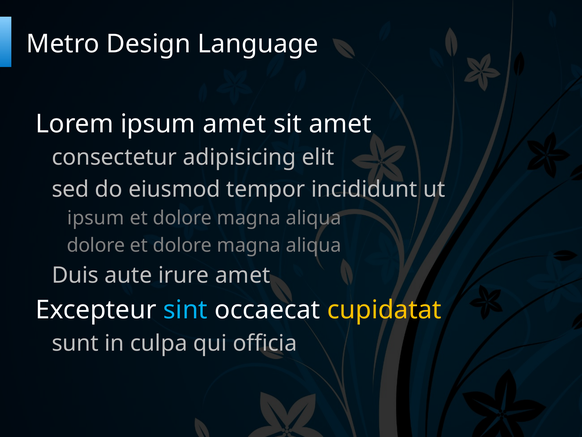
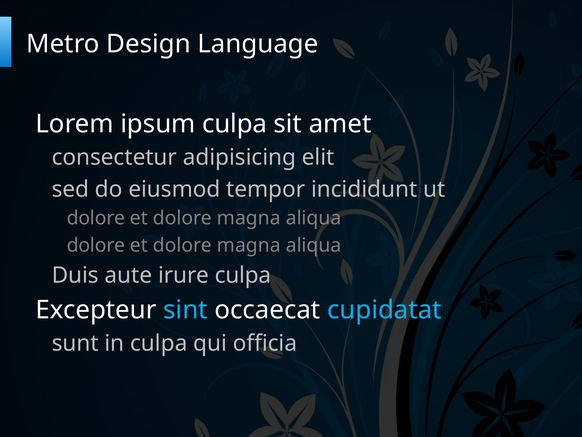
ipsum amet: amet -> culpa
ipsum at (96, 218): ipsum -> dolore
irure amet: amet -> culpa
cupidatat colour: yellow -> light blue
